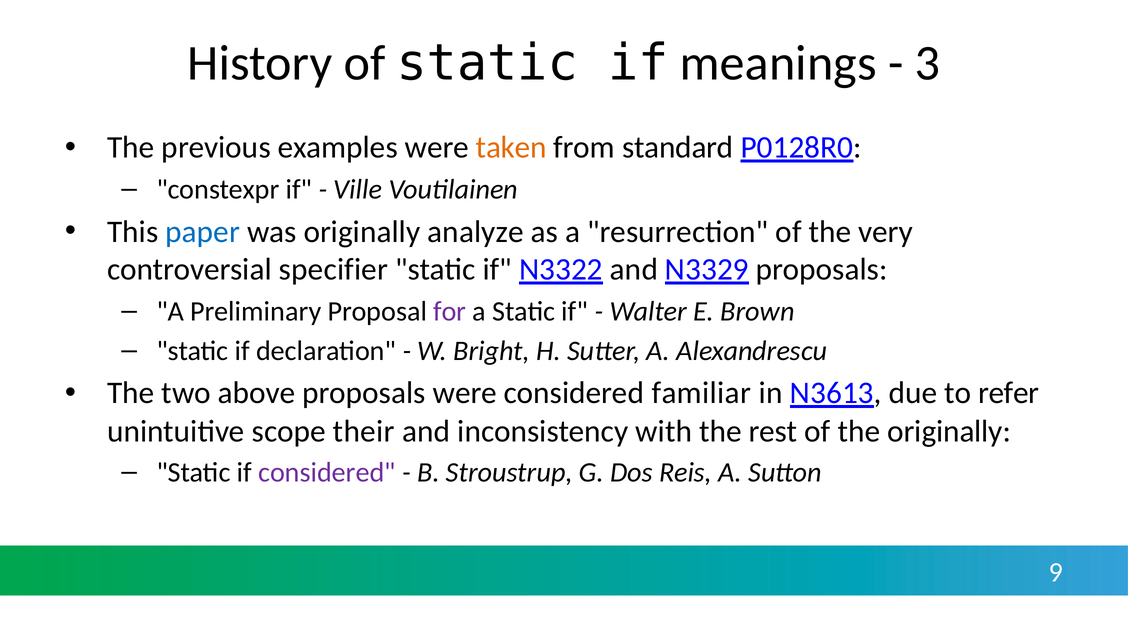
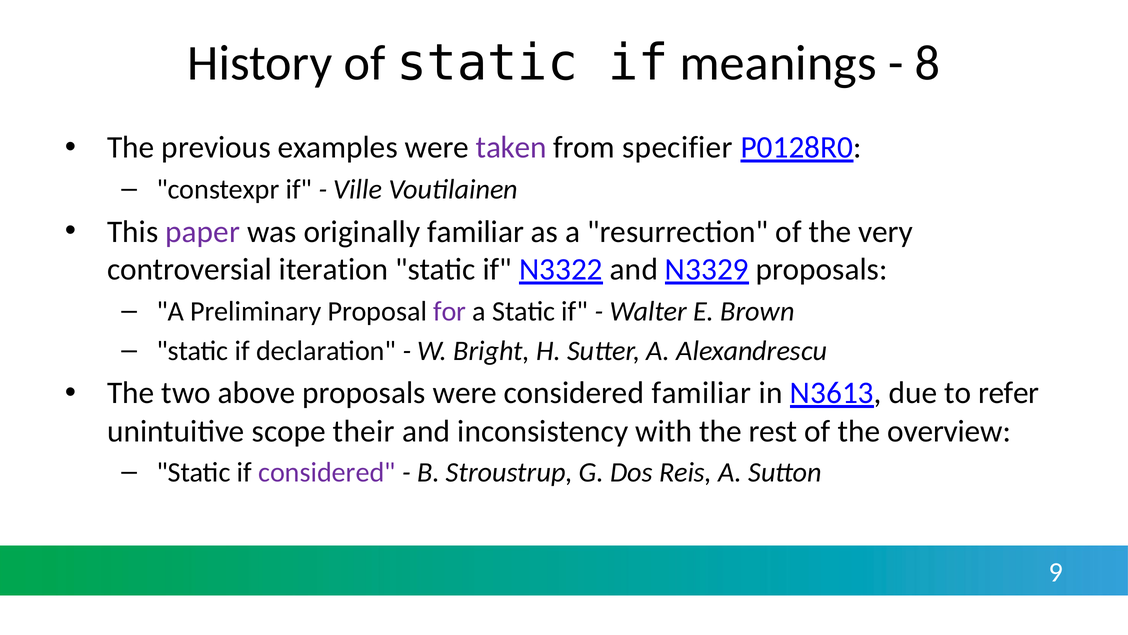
3: 3 -> 8
taken colour: orange -> purple
standard: standard -> specifier
paper colour: blue -> purple
originally analyze: analyze -> familiar
specifier: specifier -> iteration
the originally: originally -> overview
